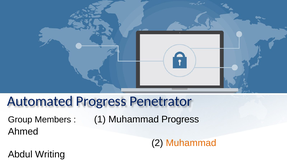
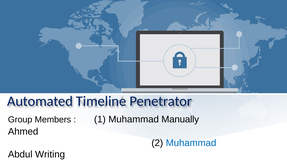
Automated Progress: Progress -> Timeline
Muhammad Progress: Progress -> Manually
Muhammad at (191, 143) colour: orange -> blue
